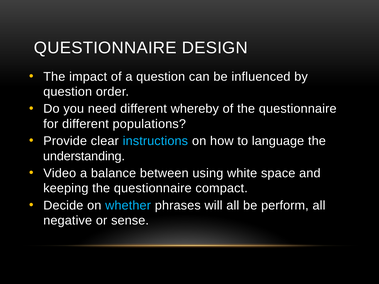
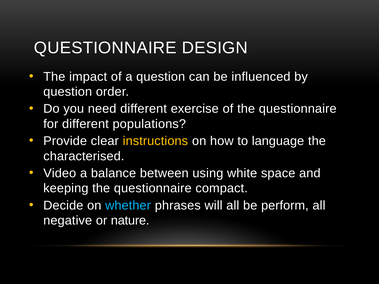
whereby: whereby -> exercise
instructions colour: light blue -> yellow
understanding: understanding -> characterised
sense: sense -> nature
